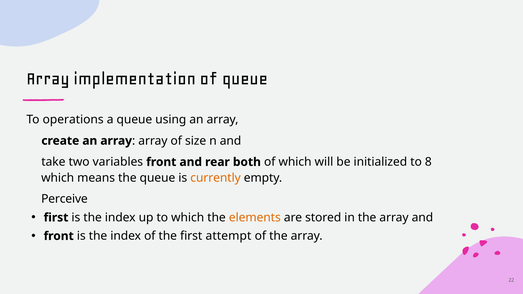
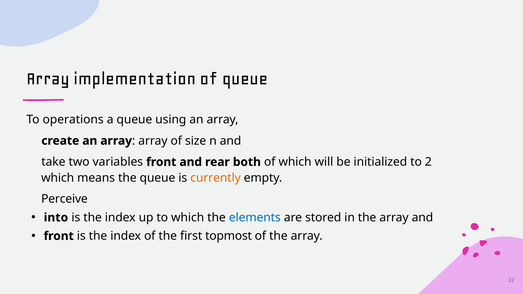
8: 8 -> 2
first at (56, 218): first -> into
elements colour: orange -> blue
attempt: attempt -> topmost
